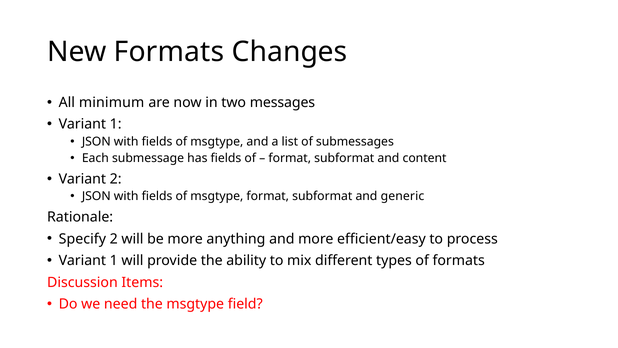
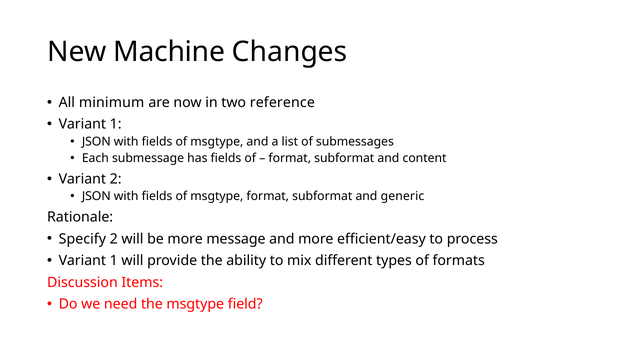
New Formats: Formats -> Machine
messages: messages -> reference
anything: anything -> message
